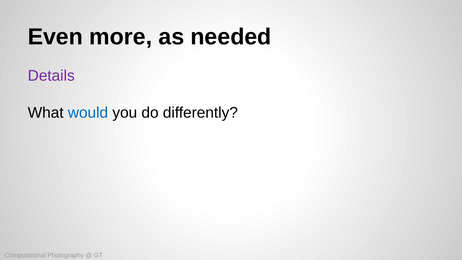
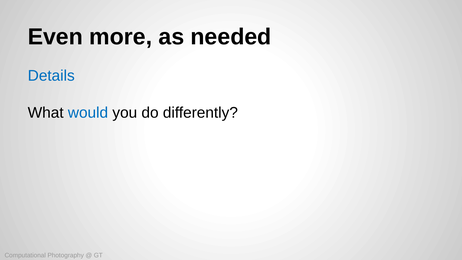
Details colour: purple -> blue
